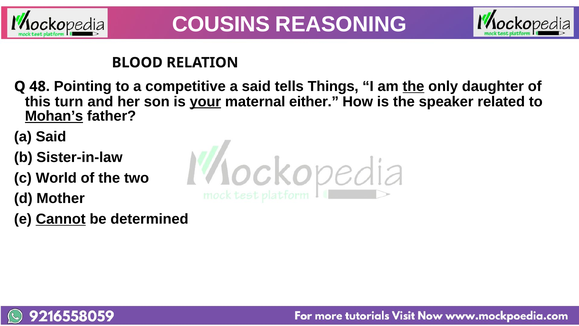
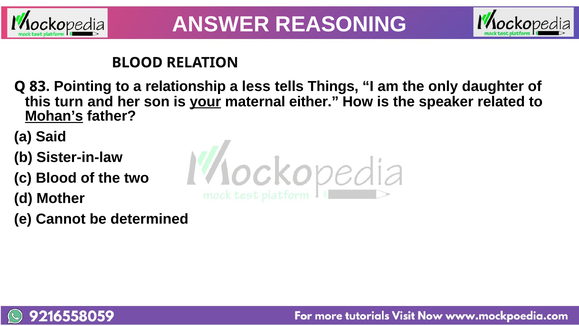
COUSINS: COUSINS -> ANSWER
48: 48 -> 83
competitive: competitive -> relationship
said at (256, 86): said -> less
the at (413, 86) underline: present -> none
c World: World -> Blood
Cannot underline: present -> none
